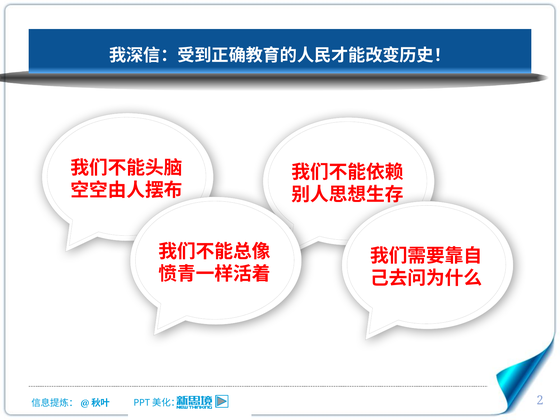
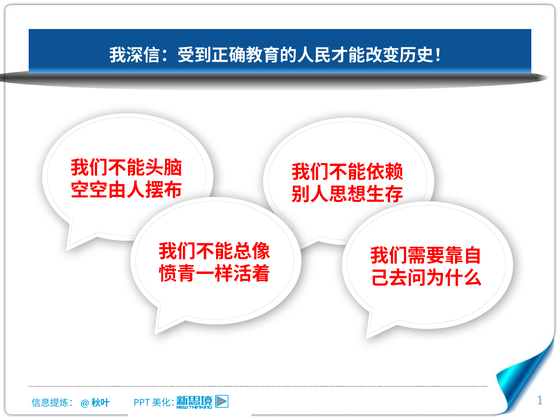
2: 2 -> 1
